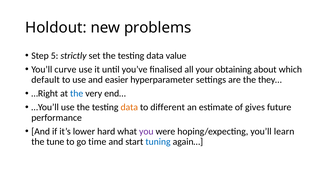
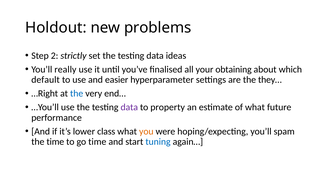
5: 5 -> 2
value: value -> ideas
curve: curve -> really
data at (129, 108) colour: orange -> purple
different: different -> property
of gives: gives -> what
hard: hard -> class
you colour: purple -> orange
learn: learn -> spam
the tune: tune -> time
